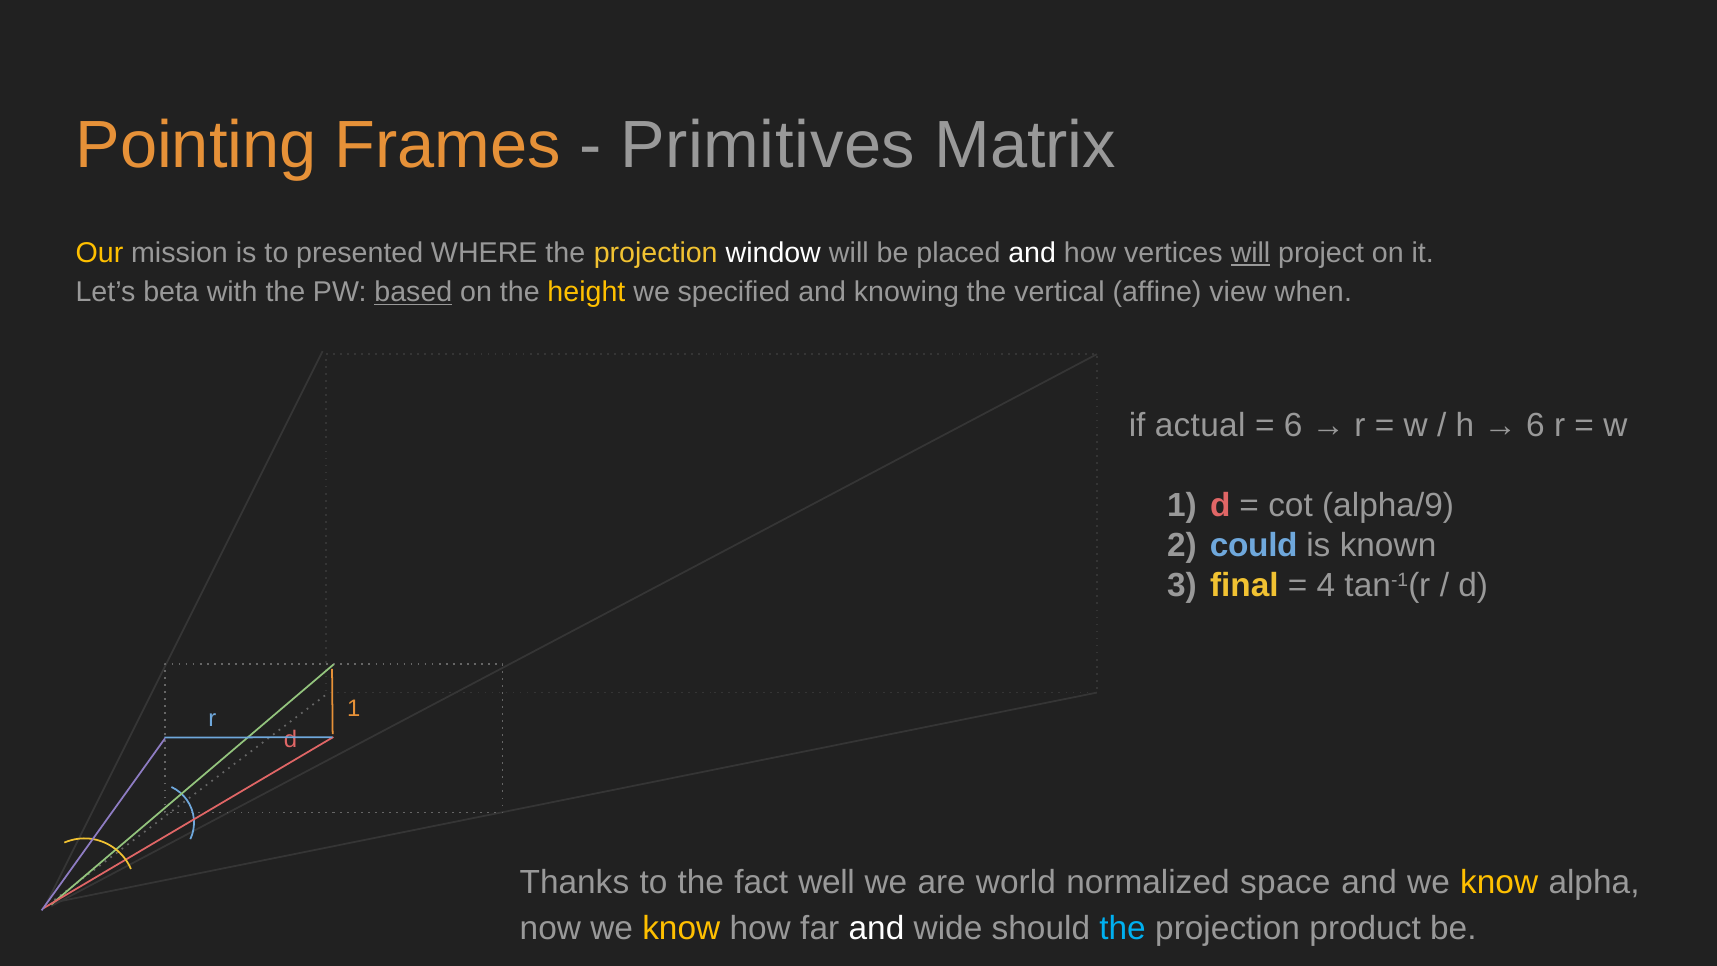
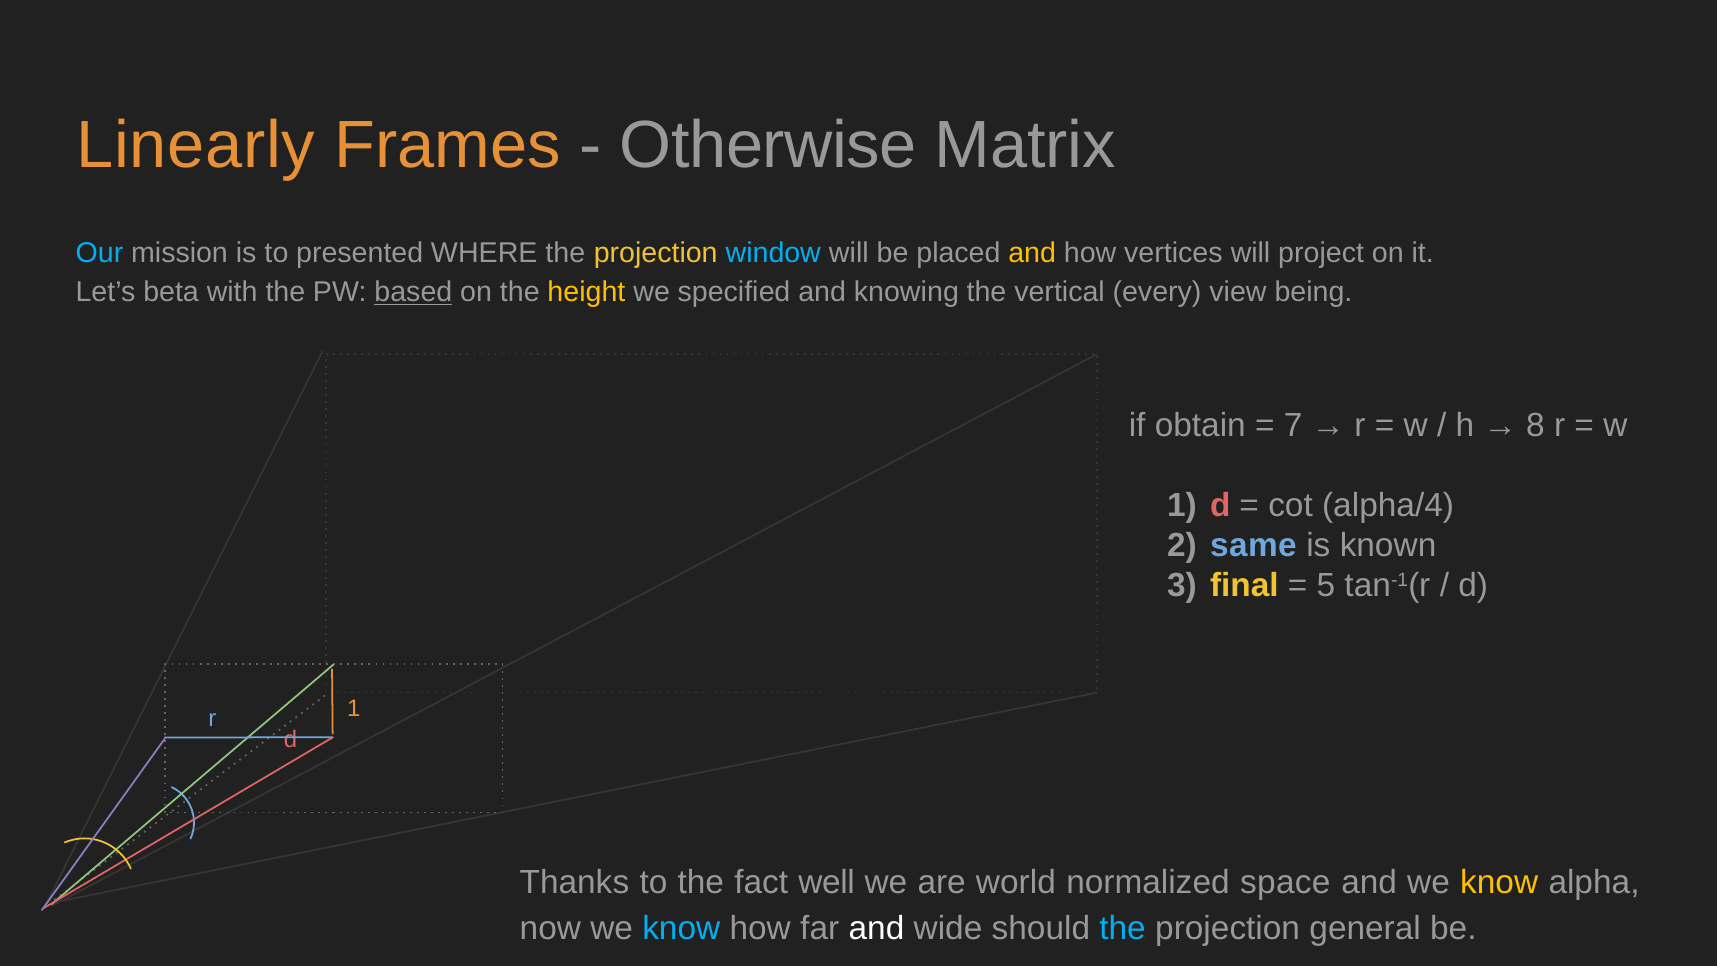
Pointing: Pointing -> Linearly
Primitives: Primitives -> Otherwise
Our colour: yellow -> light blue
window colour: white -> light blue
and at (1032, 253) colour: white -> yellow
will at (1251, 253) underline: present -> none
affine: affine -> every
when: when -> being
actual: actual -> obtain
6 at (1293, 425): 6 -> 7
6 at (1535, 425): 6 -> 8
alpha/9: alpha/9 -> alpha/4
could: could -> same
4: 4 -> 5
know at (681, 928) colour: yellow -> light blue
product: product -> general
